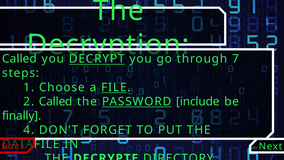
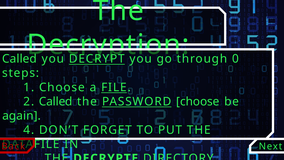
7: 7 -> 0
PASSWORD include: include -> choose
finally: finally -> again
